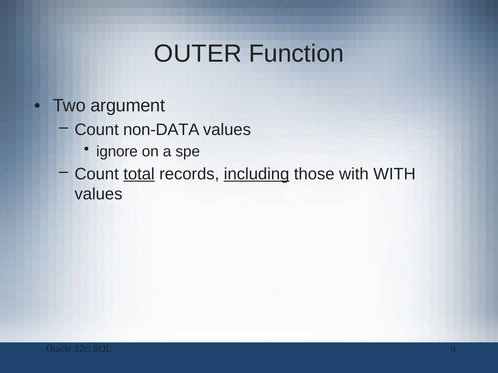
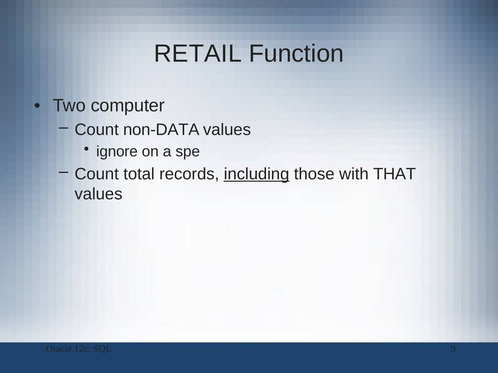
OUTER: OUTER -> RETAIL
argument: argument -> computer
total underline: present -> none
with WITH: WITH -> THAT
